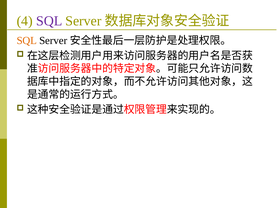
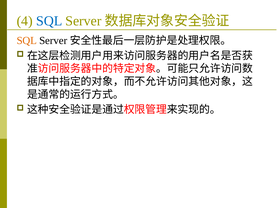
SQL at (49, 21) colour: purple -> blue
